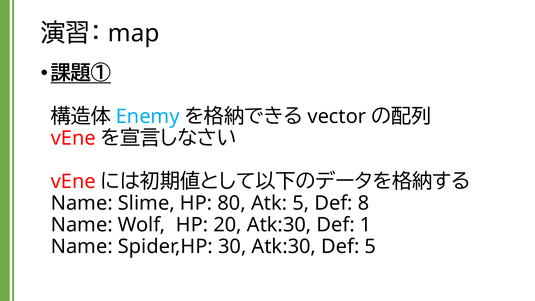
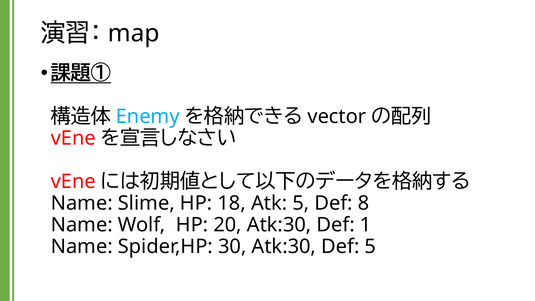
80: 80 -> 18
